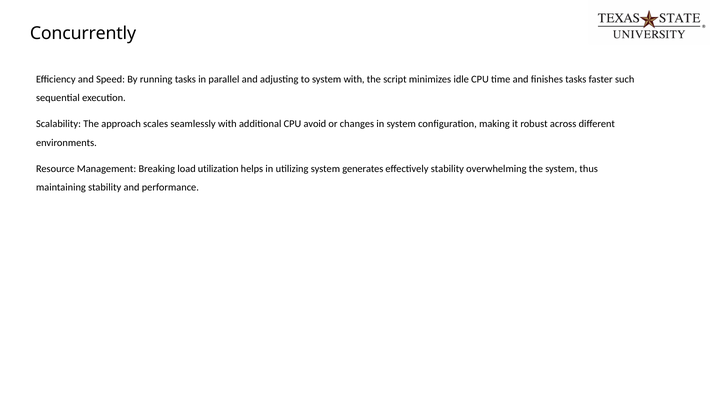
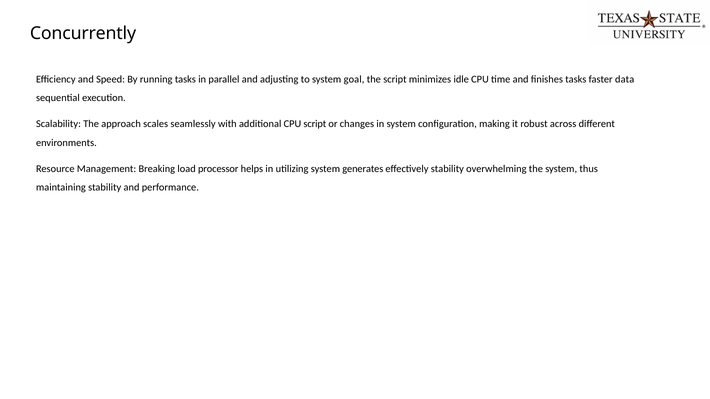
system with: with -> goal
such: such -> data
CPU avoid: avoid -> script
utilization: utilization -> processor
